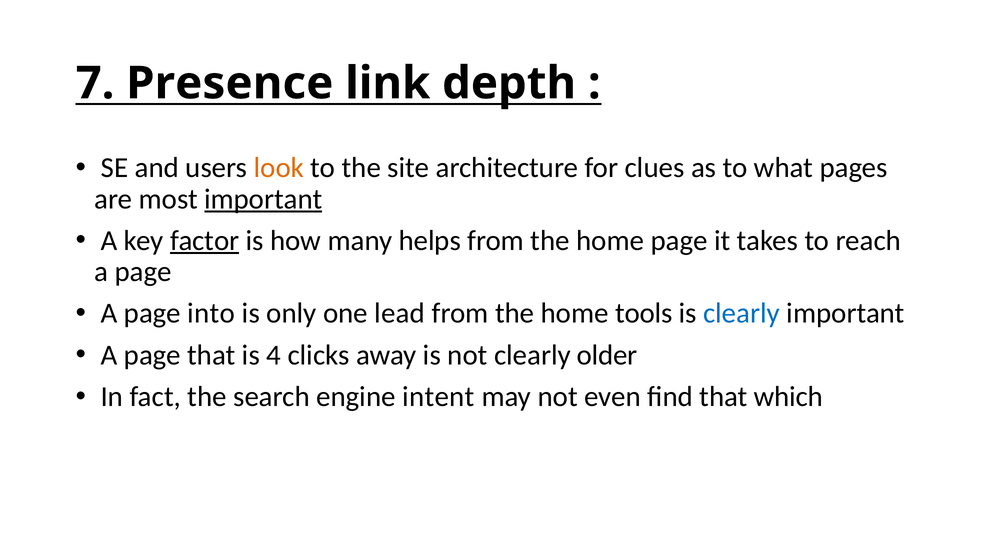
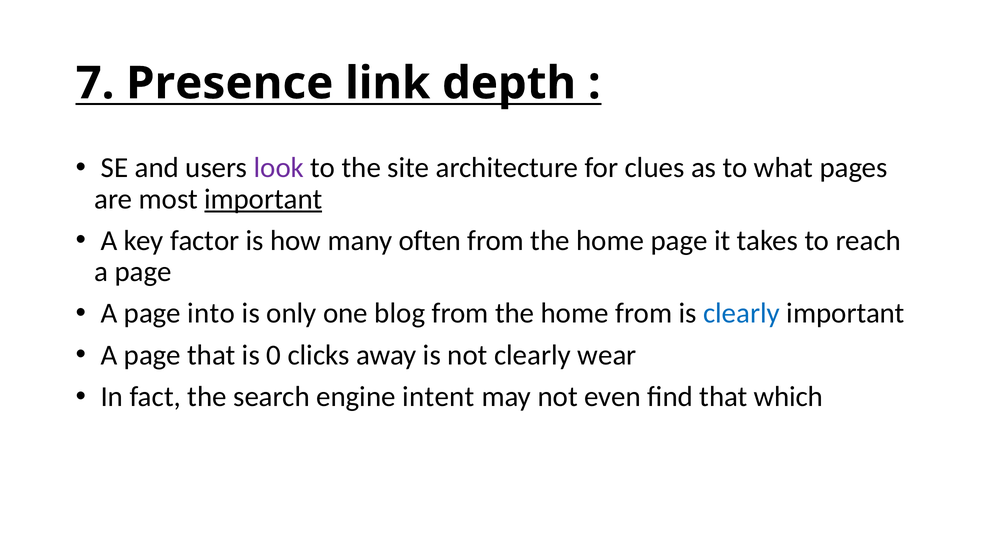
look colour: orange -> purple
factor underline: present -> none
helps: helps -> often
lead: lead -> blog
home tools: tools -> from
4: 4 -> 0
older: older -> wear
